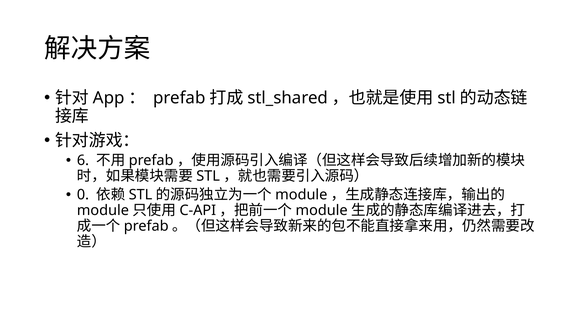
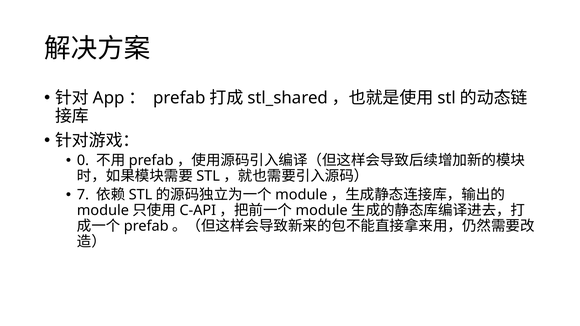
6: 6 -> 0
0: 0 -> 7
